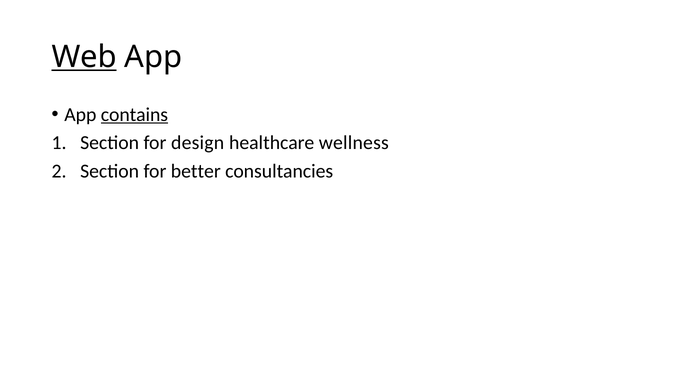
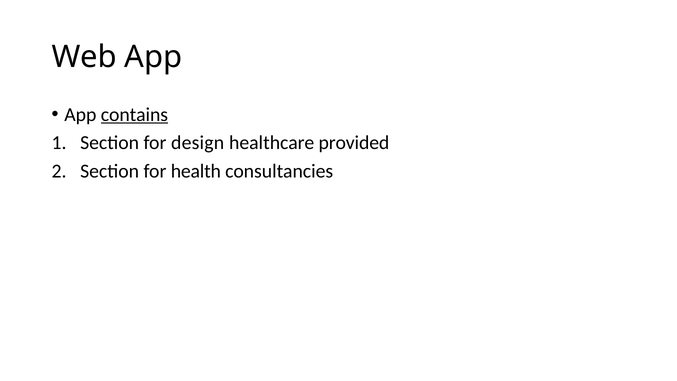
Web underline: present -> none
wellness: wellness -> provided
better: better -> health
